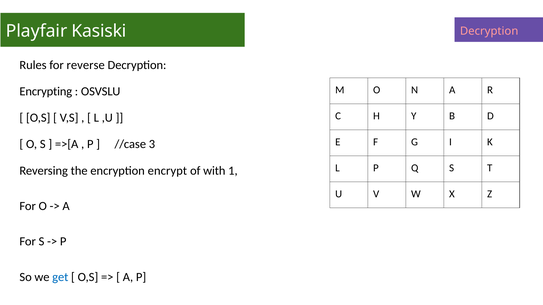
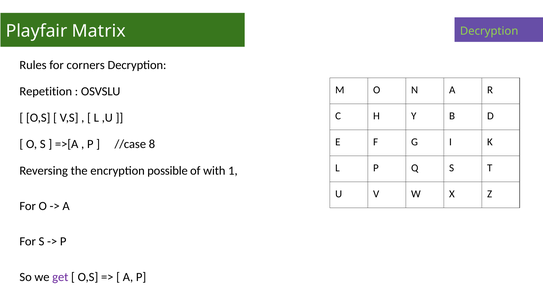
Kasiski: Kasiski -> Matrix
Decryption at (489, 31) colour: pink -> light green
reverse: reverse -> corners
Encrypting: Encrypting -> Repetition
3: 3 -> 8
encrypt: encrypt -> possible
get colour: blue -> purple
